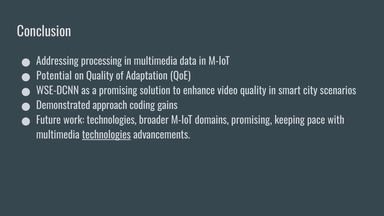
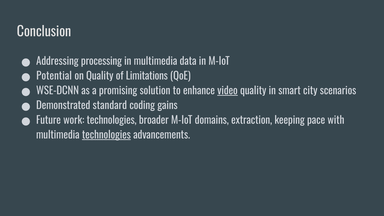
Adaptation: Adaptation -> Limitations
video underline: none -> present
approach: approach -> standard
domains promising: promising -> extraction
